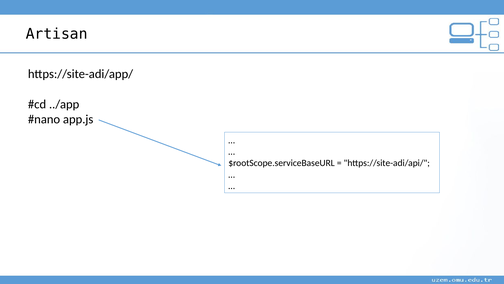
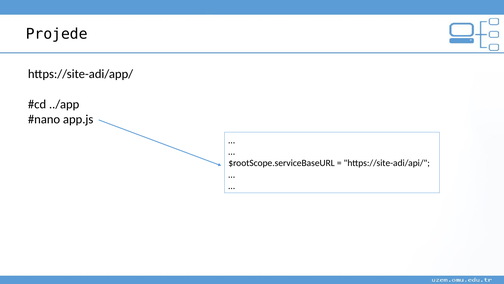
Artisan: Artisan -> Projede
